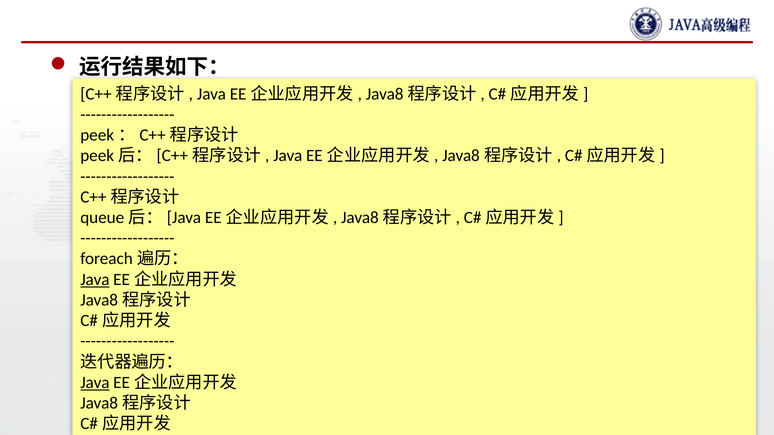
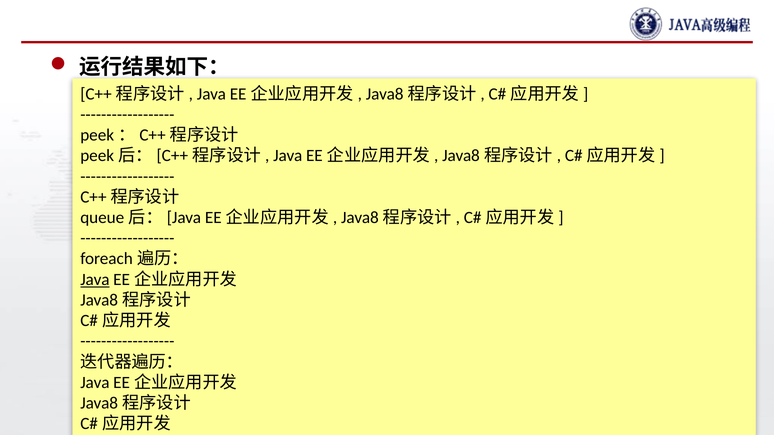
Java at (95, 383) underline: present -> none
